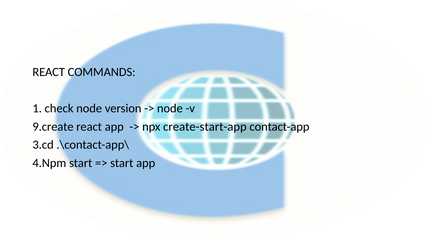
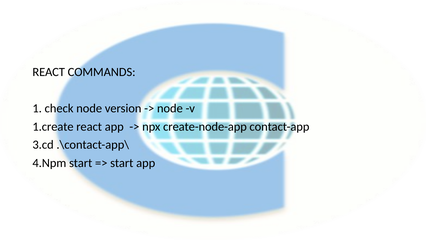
9.create: 9.create -> 1.create
create-start-app: create-start-app -> create-node-app
